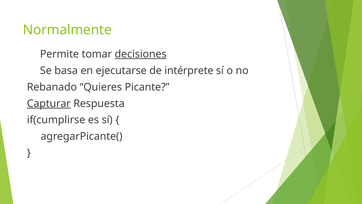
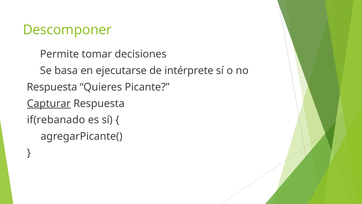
Normalmente: Normalmente -> Descomponer
decisiones underline: present -> none
Rebanado at (52, 87): Rebanado -> Respuesta
if(cumplirse: if(cumplirse -> if(rebanado
